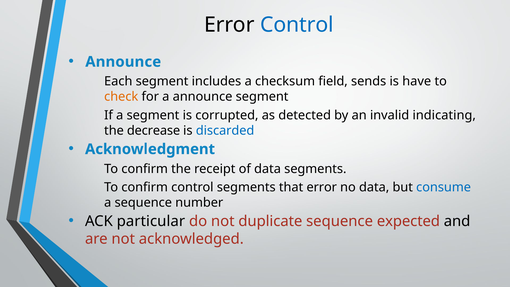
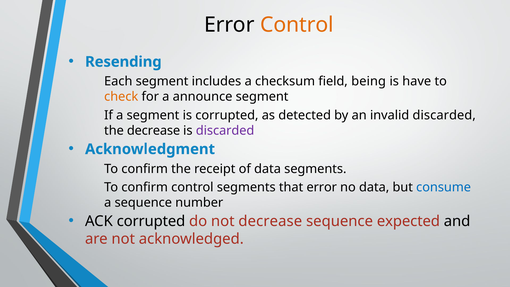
Control at (297, 25) colour: blue -> orange
Announce at (123, 62): Announce -> Resending
sends: sends -> being
invalid indicating: indicating -> discarded
discarded at (225, 131) colour: blue -> purple
ACK particular: particular -> corrupted
not duplicate: duplicate -> decrease
